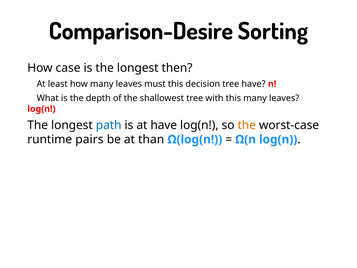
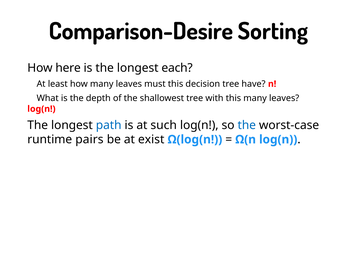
case: case -> here
then: then -> each
at have: have -> such
the at (247, 125) colour: orange -> blue
than: than -> exist
